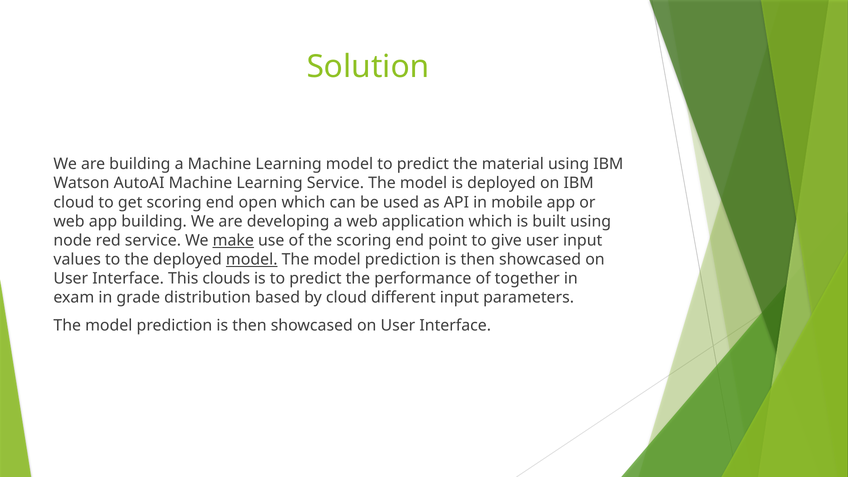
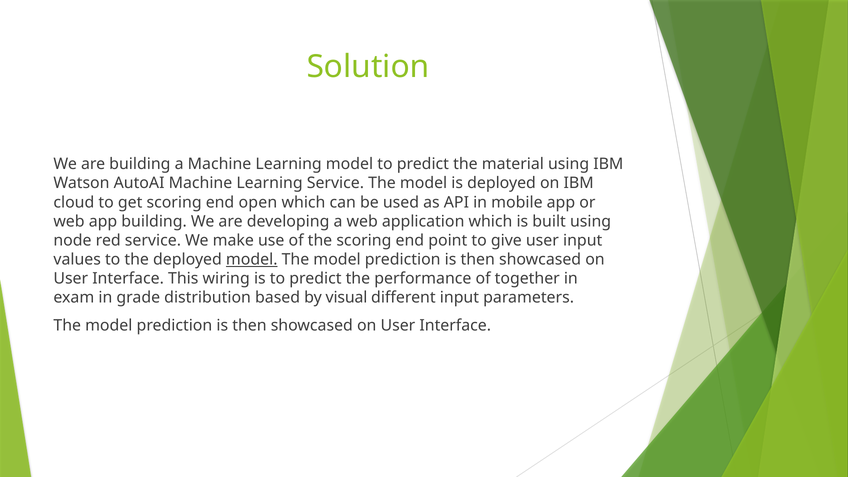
make underline: present -> none
clouds: clouds -> wiring
by cloud: cloud -> visual
